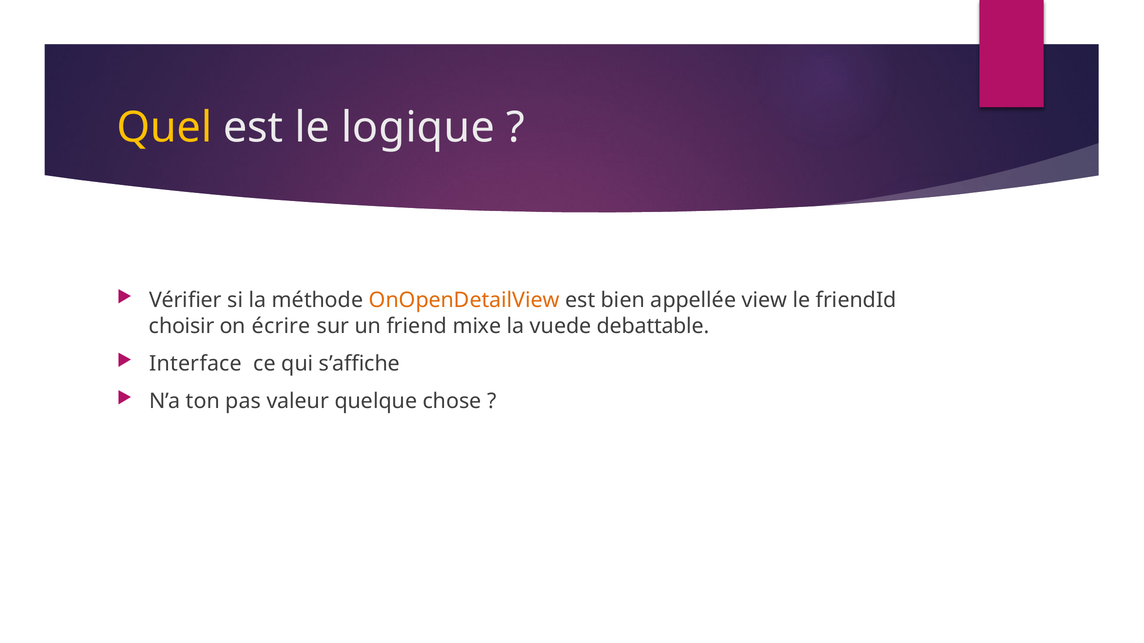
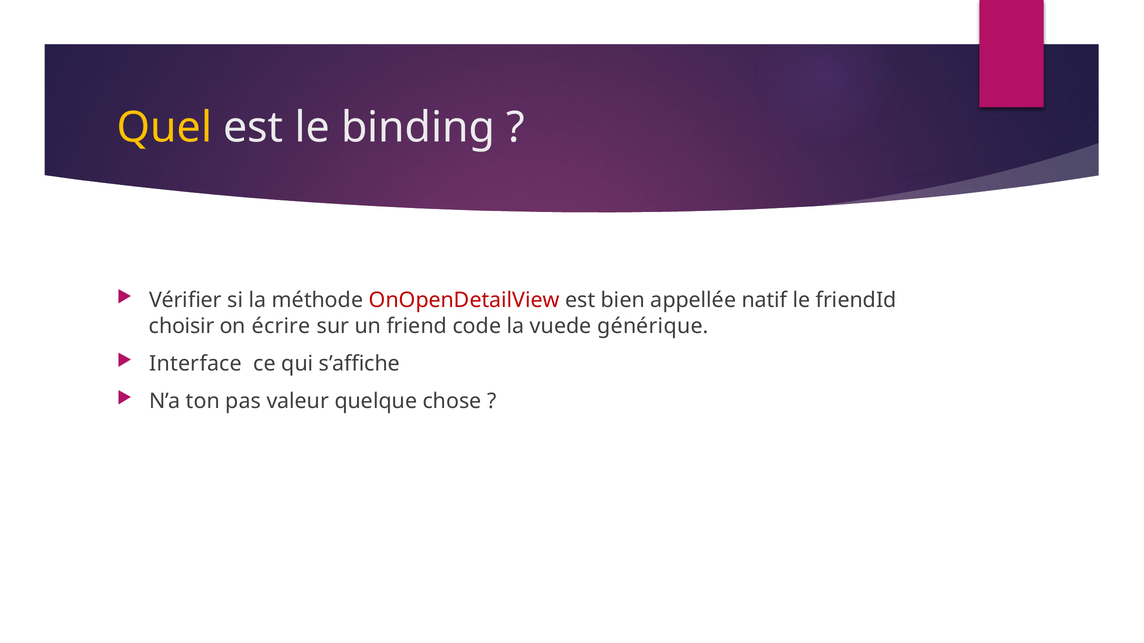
logique: logique -> binding
OnOpenDetailView colour: orange -> red
view: view -> natif
mixe: mixe -> code
debattable: debattable -> générique
